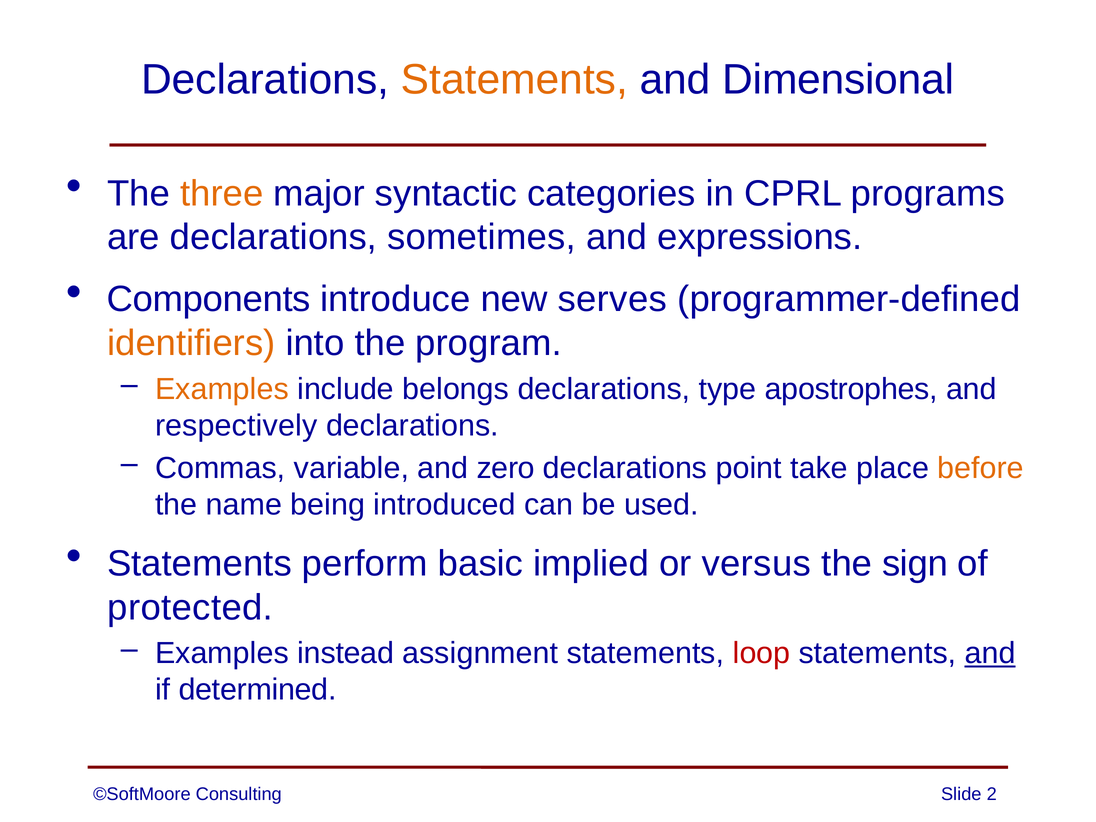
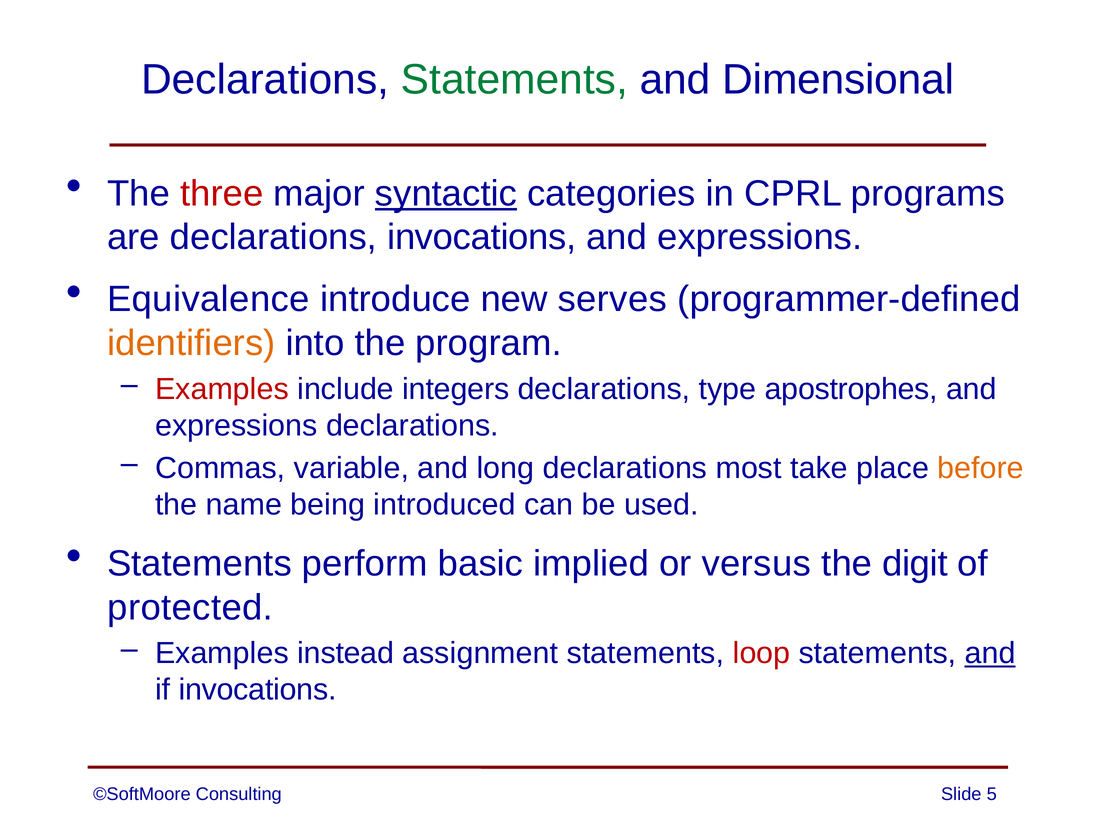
Statements at (514, 80) colour: orange -> green
three colour: orange -> red
syntactic underline: none -> present
declarations sometimes: sometimes -> invocations
Components: Components -> Equivalence
Examples at (222, 389) colour: orange -> red
belongs: belongs -> integers
respectively at (236, 426): respectively -> expressions
zero: zero -> long
point: point -> most
sign: sign -> digit
if determined: determined -> invocations
2: 2 -> 5
